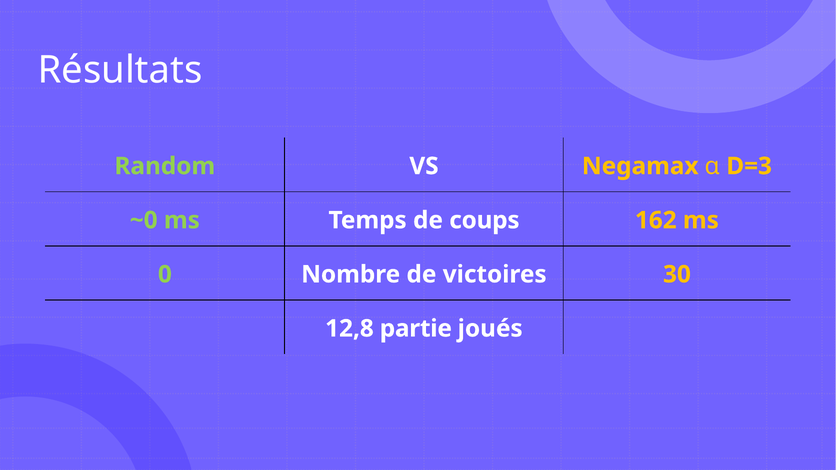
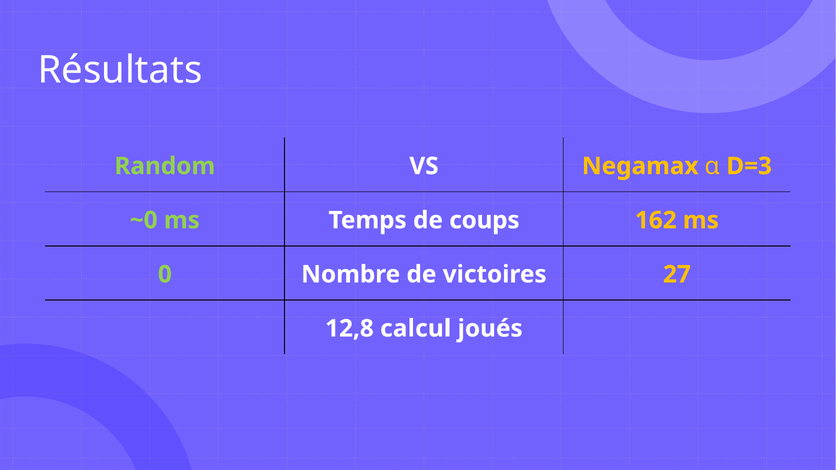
30: 30 -> 27
partie: partie -> calcul
